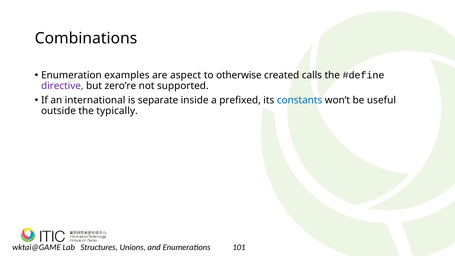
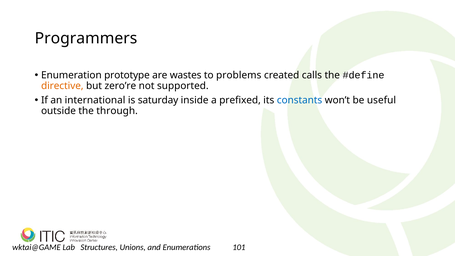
Combinations: Combinations -> Programmers
examples: examples -> prototype
aspect: aspect -> wastes
otherwise: otherwise -> problems
directive colour: purple -> orange
separate: separate -> saturday
typically: typically -> through
